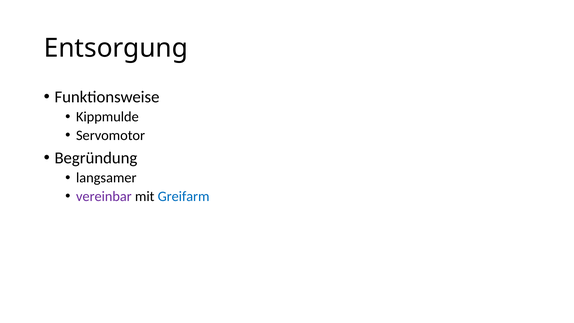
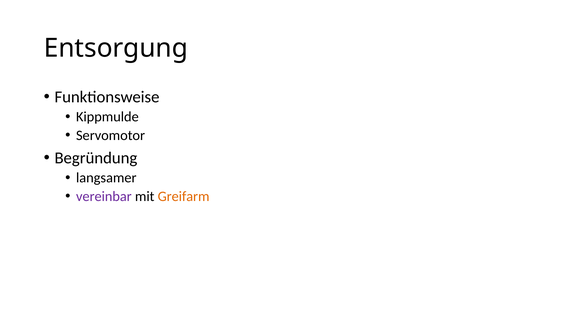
Greifarm colour: blue -> orange
